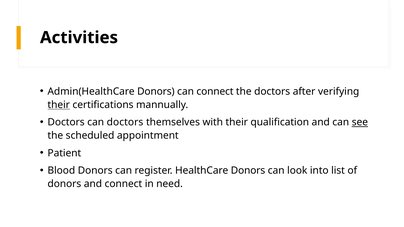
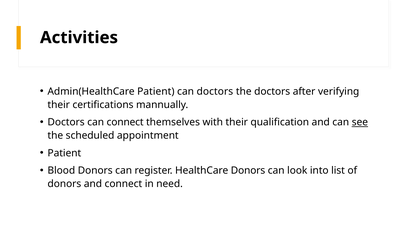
Admin(HealthCare Donors: Donors -> Patient
can connect: connect -> doctors
their at (59, 105) underline: present -> none
can doctors: doctors -> connect
